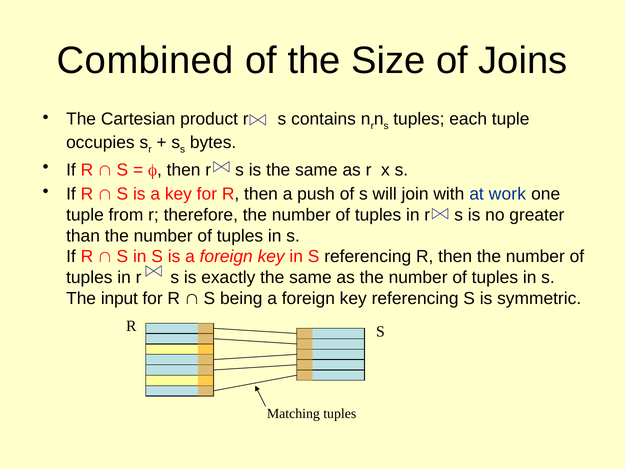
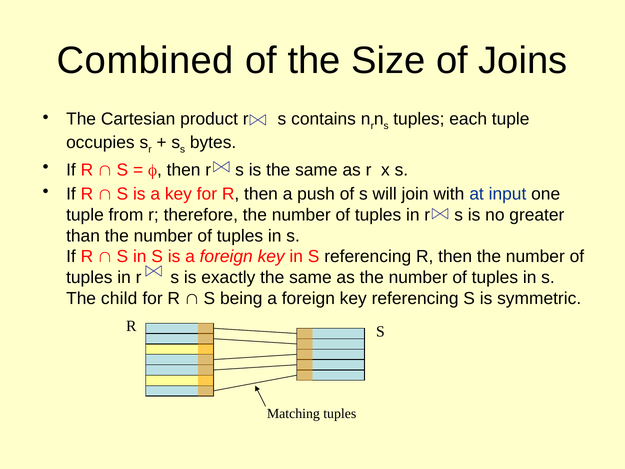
work: work -> input
input: input -> child
